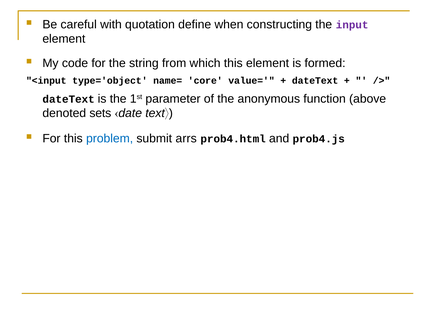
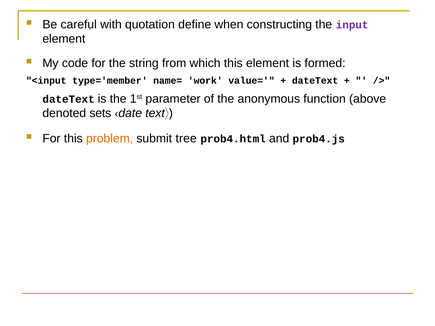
type='object: type='object -> type='member
core: core -> work
problem colour: blue -> orange
arrs: arrs -> tree
